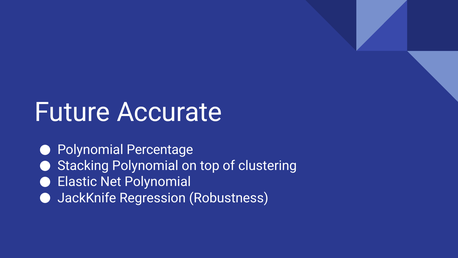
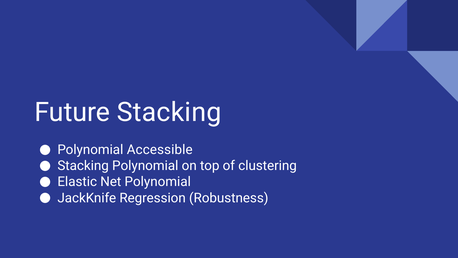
Future Accurate: Accurate -> Stacking
Percentage: Percentage -> Accessible
